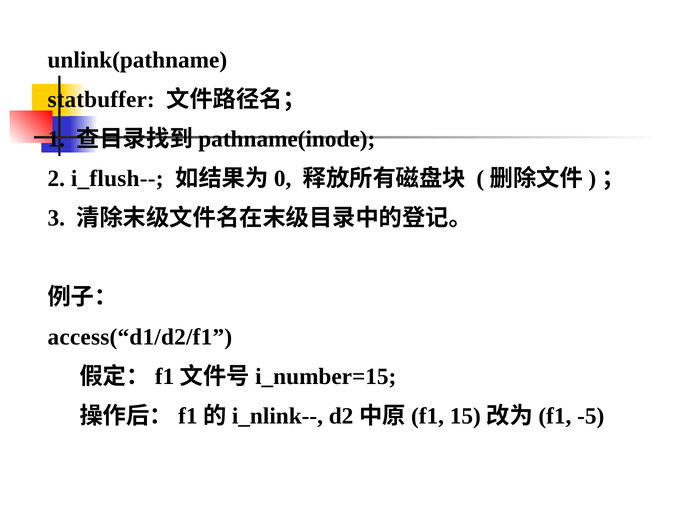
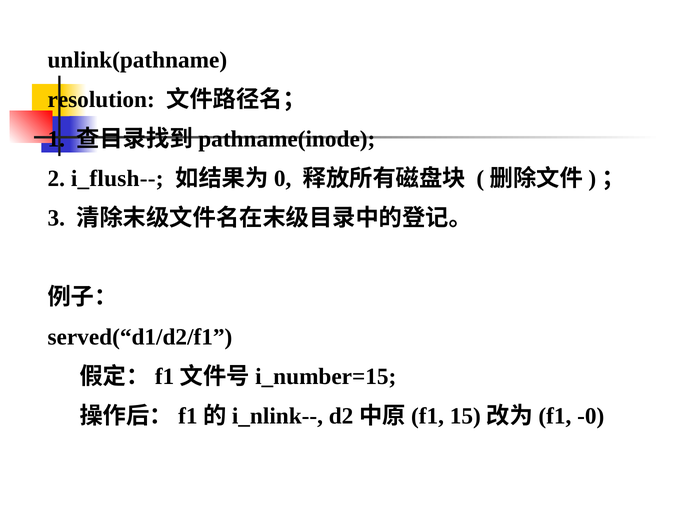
statbuffer: statbuffer -> resolution
access(“d1/d2/f1: access(“d1/d2/f1 -> served(“d1/d2/f1
-5: -5 -> -0
